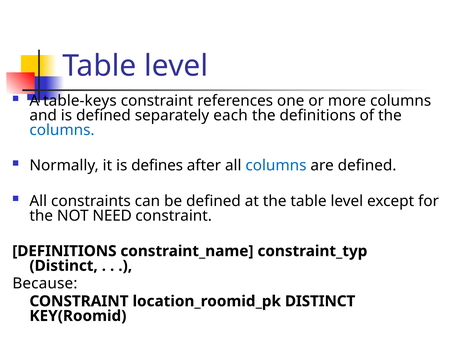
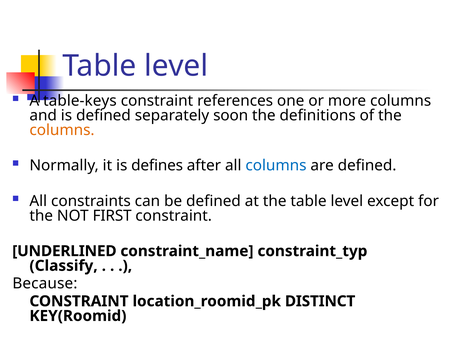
each: each -> soon
columns at (62, 130) colour: blue -> orange
NEED: NEED -> FIRST
DEFINITIONS at (64, 251): DEFINITIONS -> UNDERLINED
Distinct at (64, 266): Distinct -> Classify
